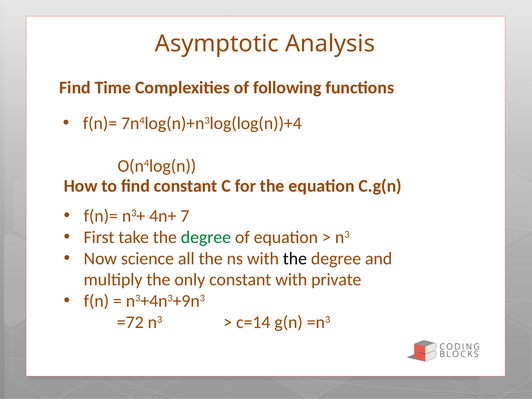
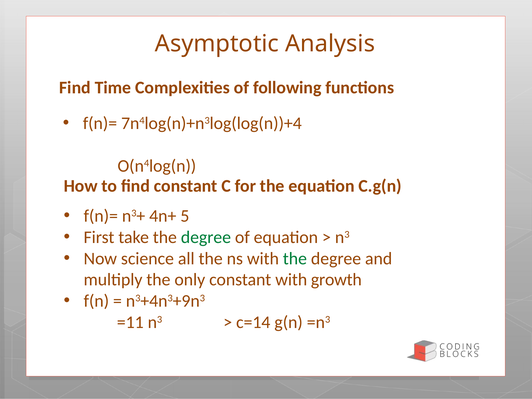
7: 7 -> 5
the at (295, 259) colour: black -> green
private: private -> growth
=72: =72 -> =11
